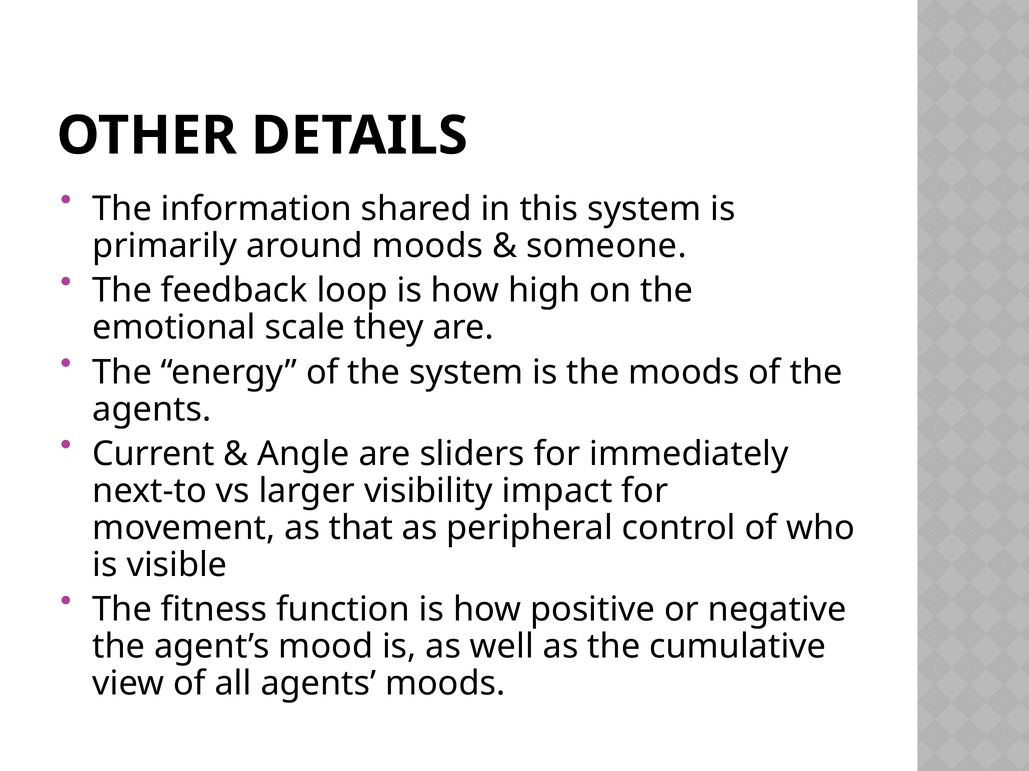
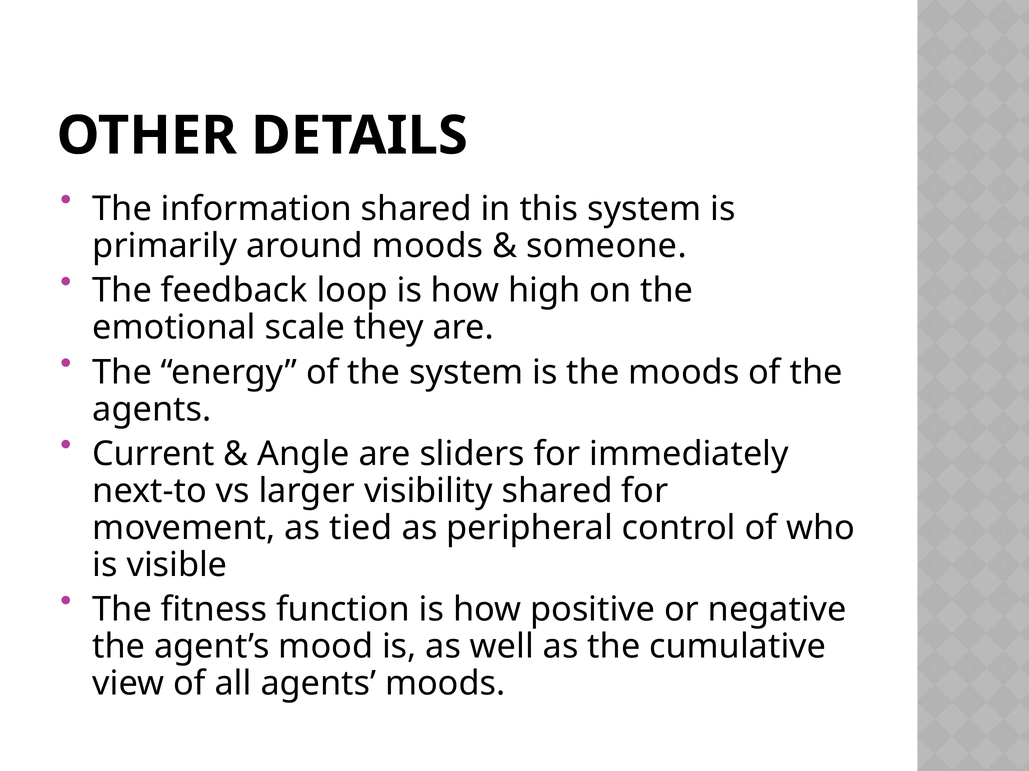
visibility impact: impact -> shared
that: that -> tied
